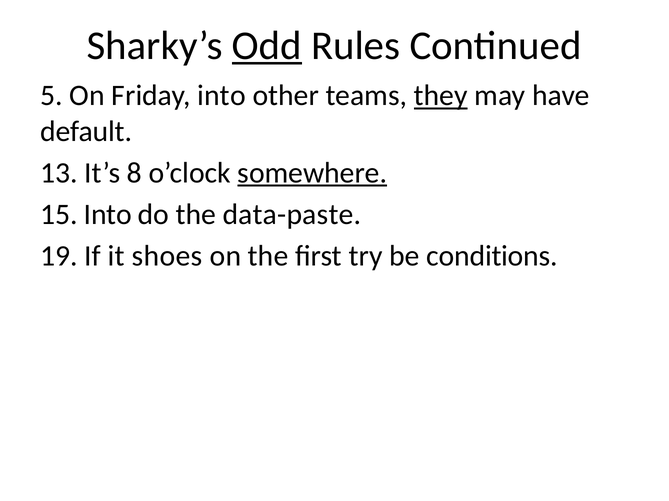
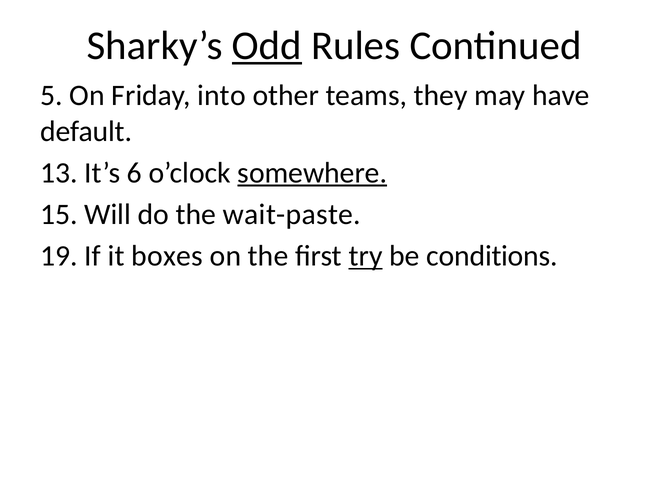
they underline: present -> none
8: 8 -> 6
15 Into: Into -> Will
data-paste: data-paste -> wait-paste
shoes: shoes -> boxes
try underline: none -> present
